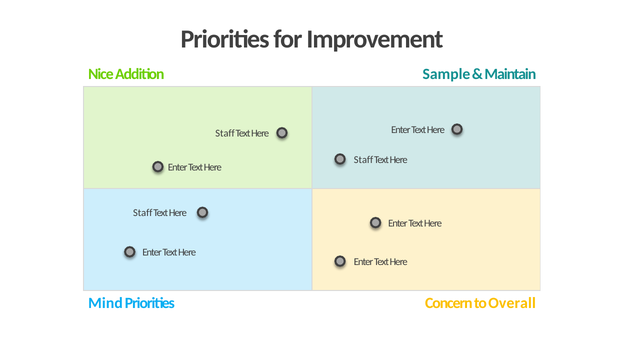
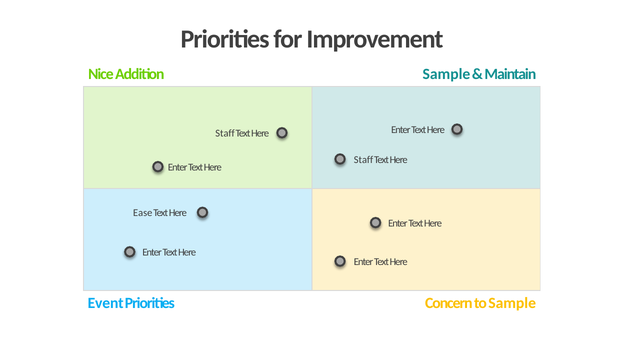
Staff at (143, 213): Staff -> Ease
Mind: Mind -> Event
to Overall: Overall -> Sample
